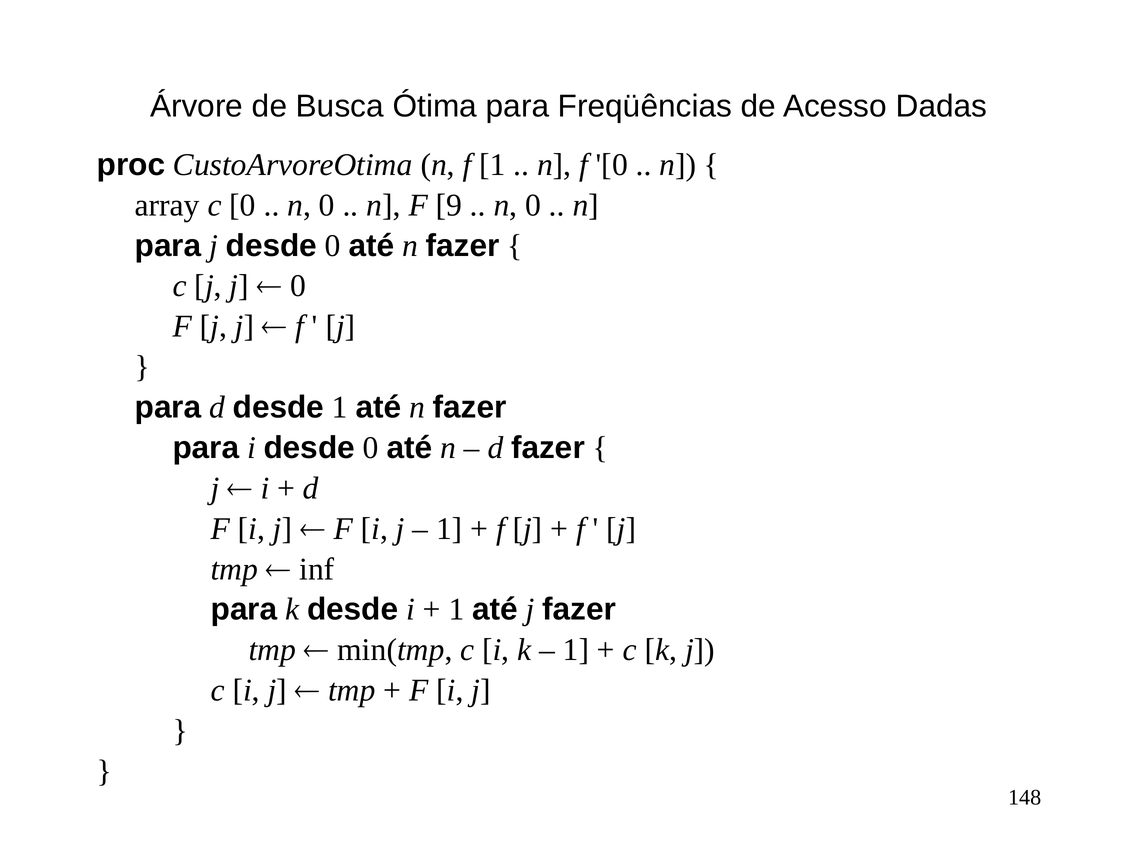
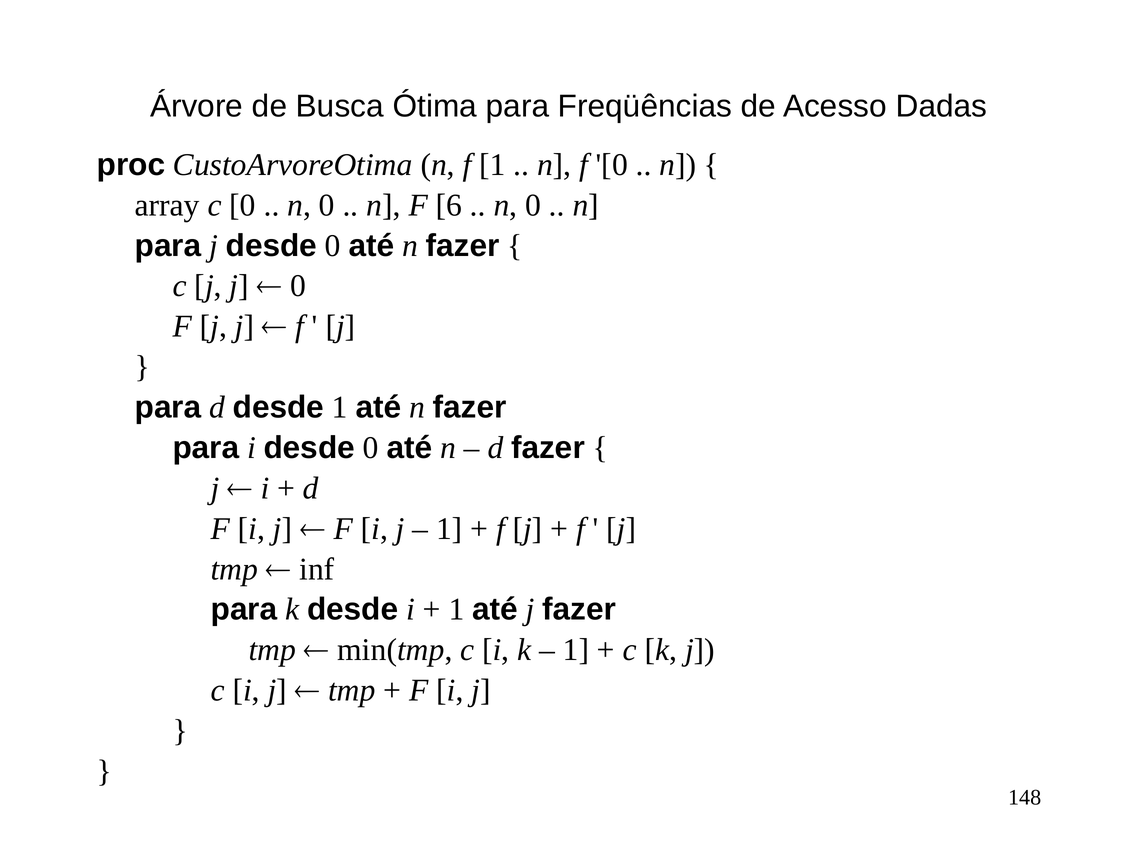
9: 9 -> 6
